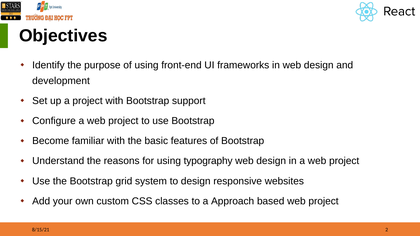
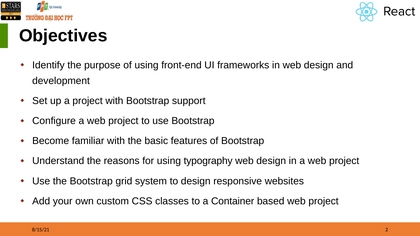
Approach: Approach -> Container
